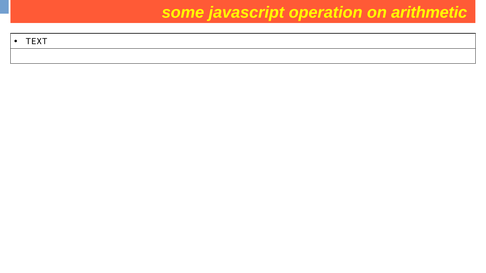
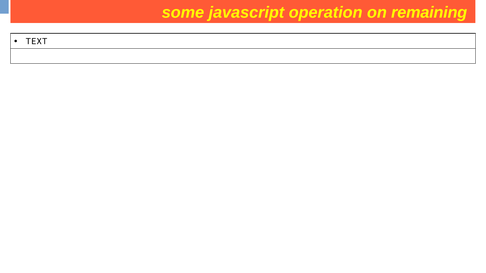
arithmetic: arithmetic -> remaining
